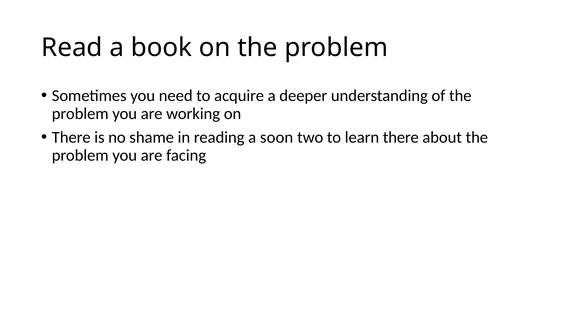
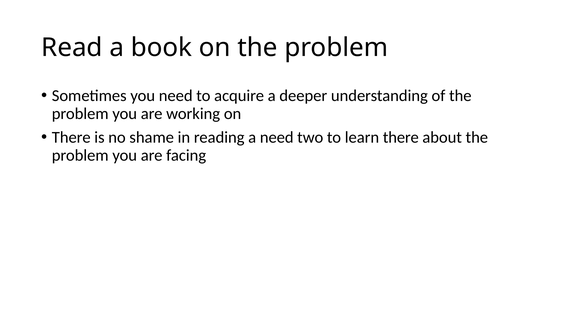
a soon: soon -> need
